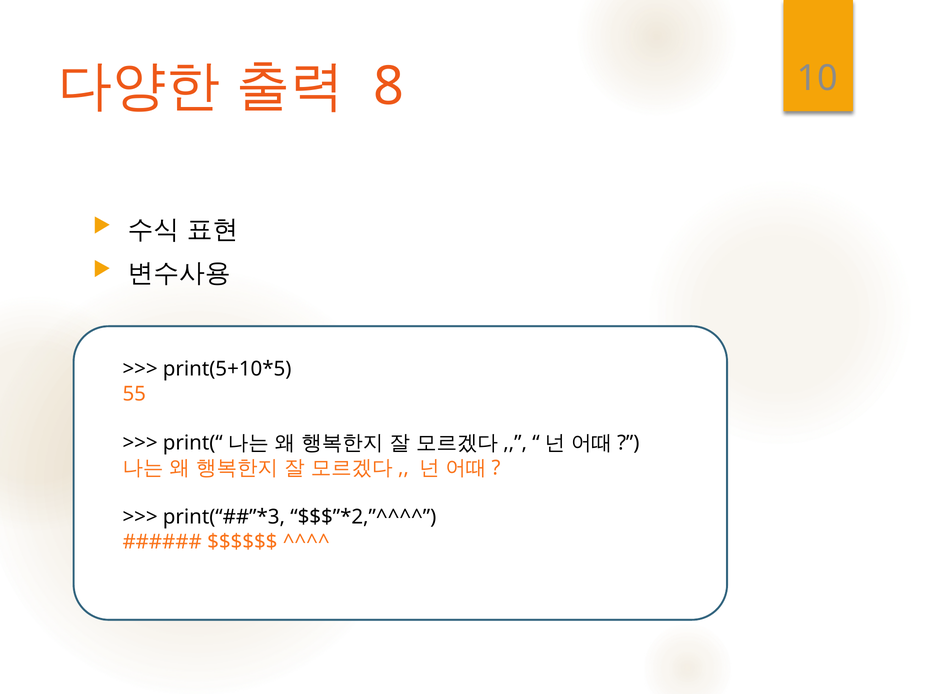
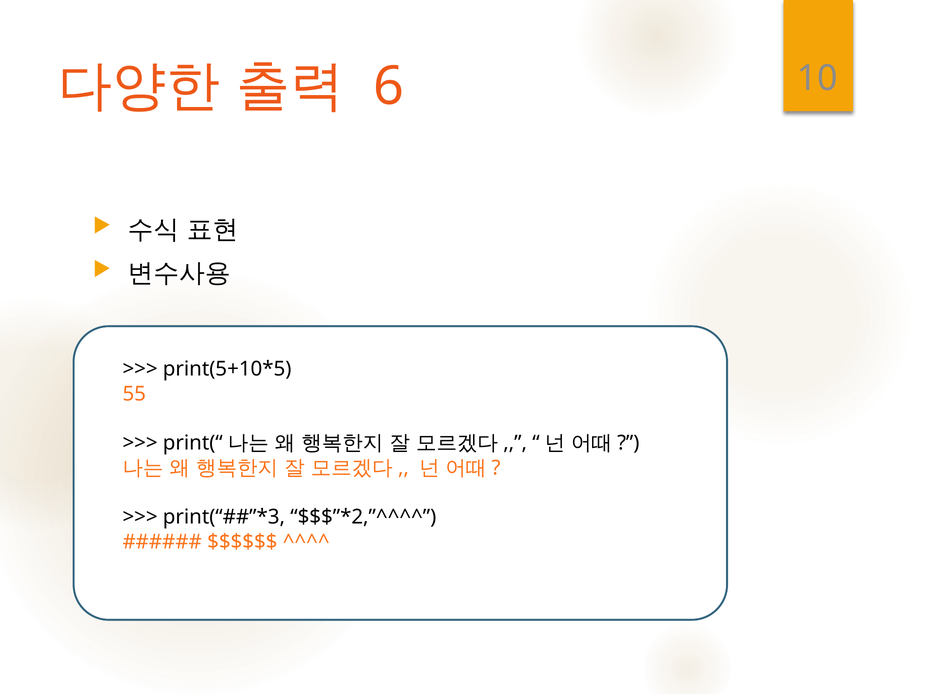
8: 8 -> 6
